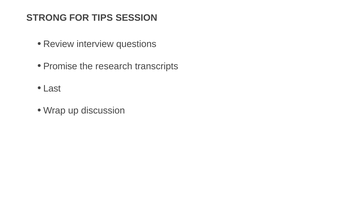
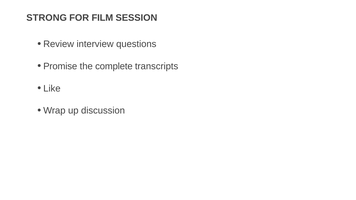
TIPS: TIPS -> FILM
research: research -> complete
Last: Last -> Like
